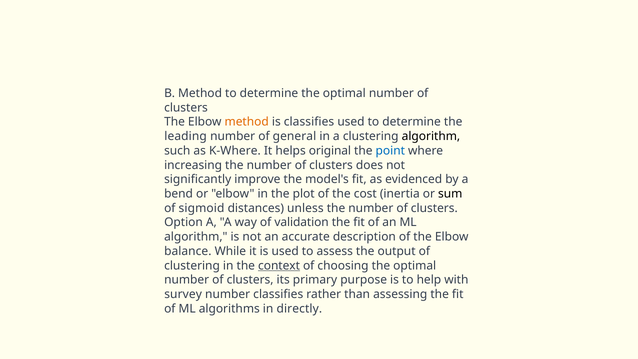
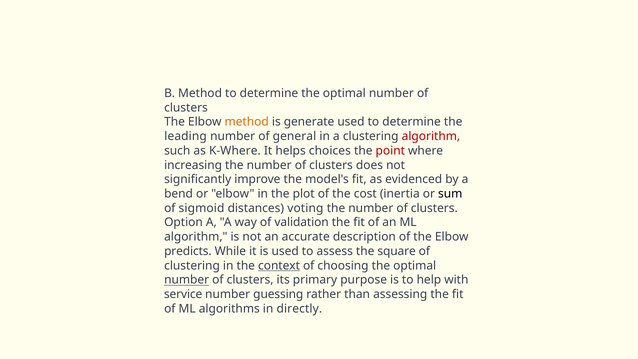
is classifies: classifies -> generate
algorithm at (431, 136) colour: black -> red
original: original -> choices
point colour: blue -> red
unless: unless -> voting
balance: balance -> predicts
output: output -> square
number at (187, 280) underline: none -> present
survey: survey -> service
number classifies: classifies -> guessing
